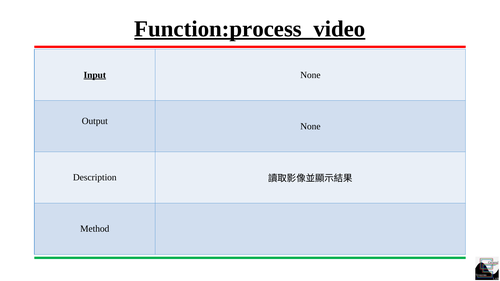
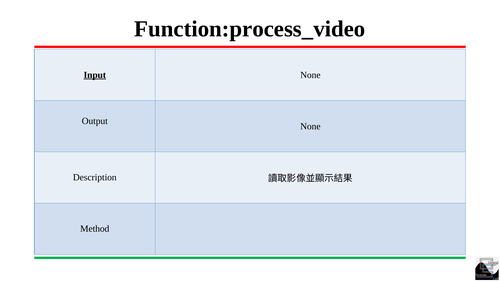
Function:process_video underline: present -> none
